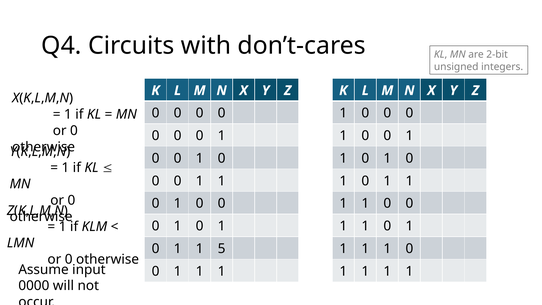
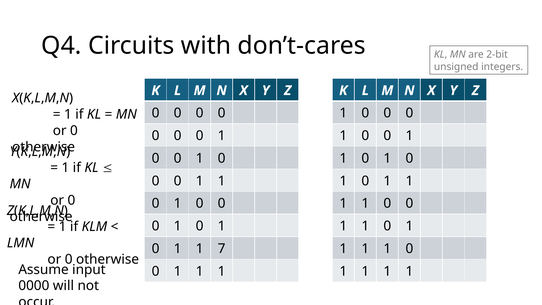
5: 5 -> 7
